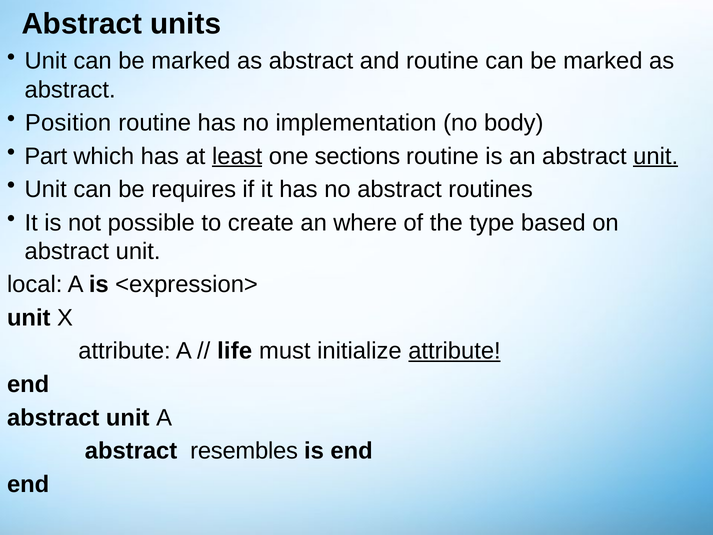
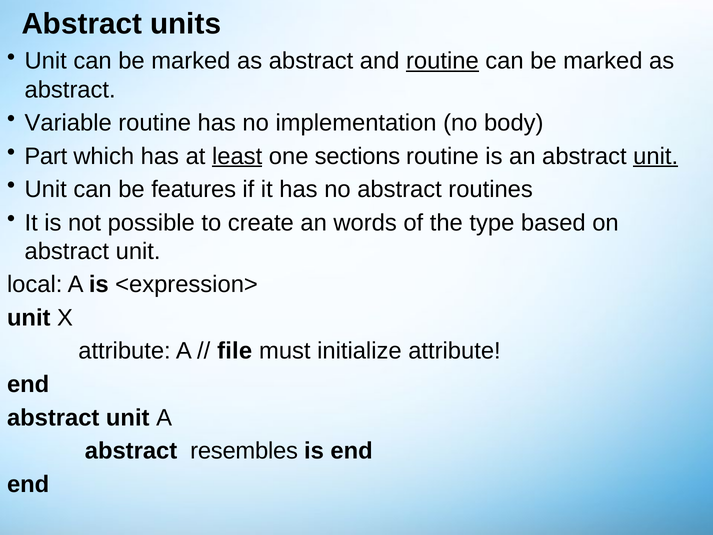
routine at (442, 61) underline: none -> present
Position: Position -> Variable
requires: requires -> features
where: where -> words
life: life -> file
attribute at (454, 351) underline: present -> none
